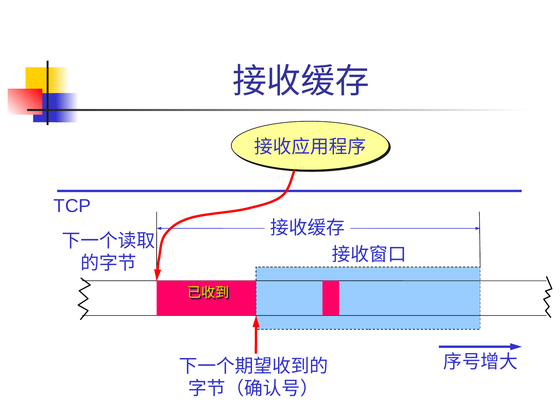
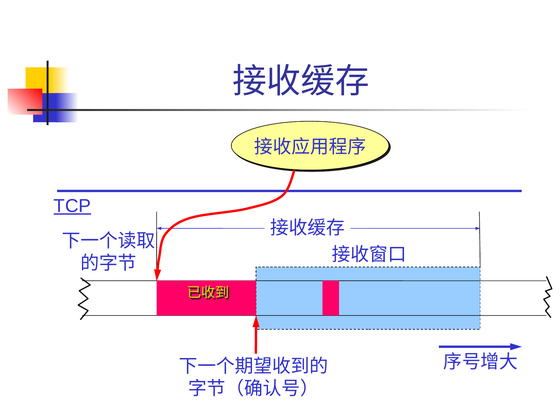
TCP underline: none -> present
